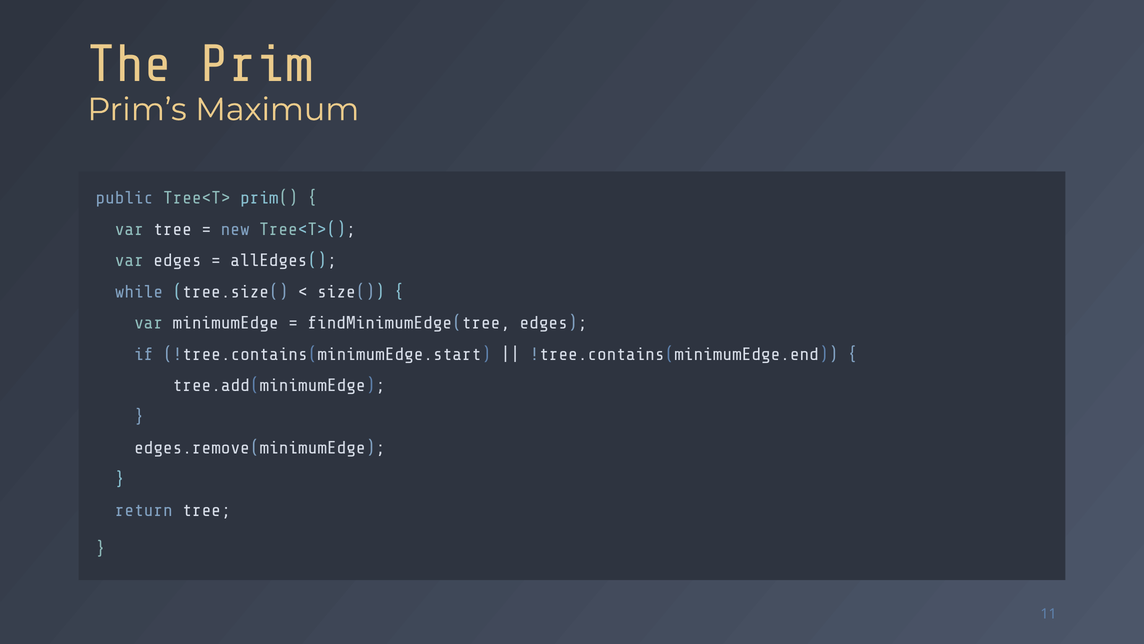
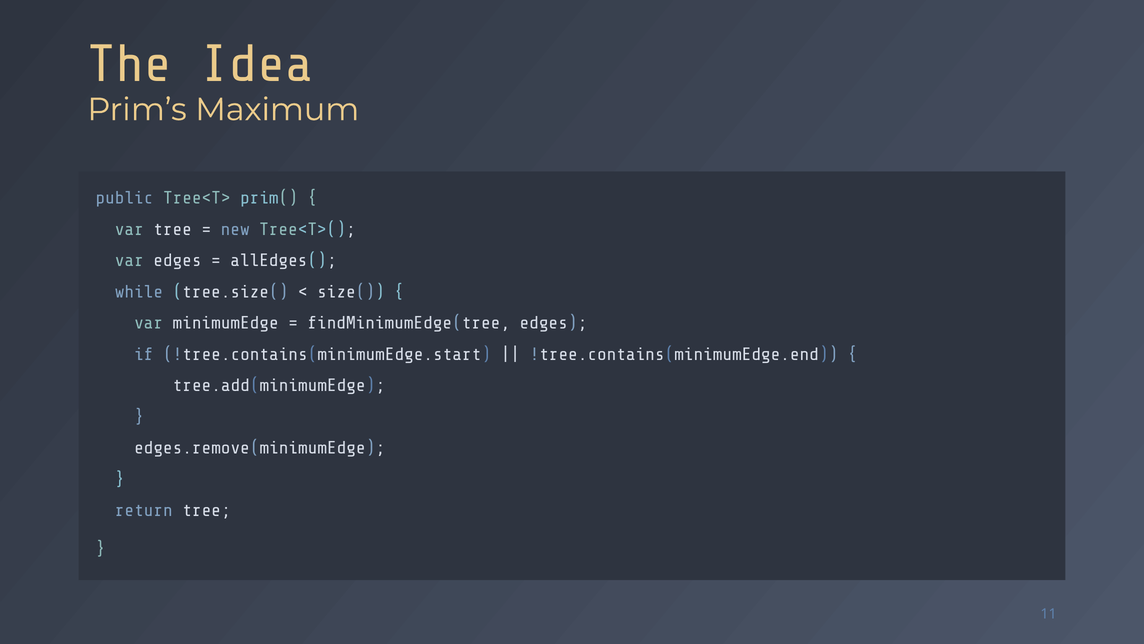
Prim: Prim -> Idea
